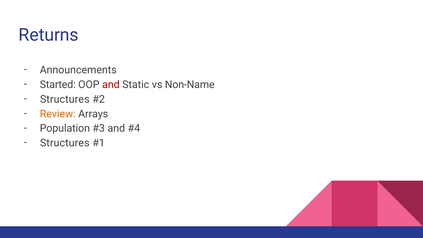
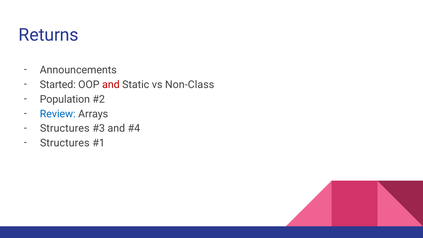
Non-Name: Non-Name -> Non-Class
Structures at (65, 99): Structures -> Population
Review colour: orange -> blue
Population at (65, 128): Population -> Structures
